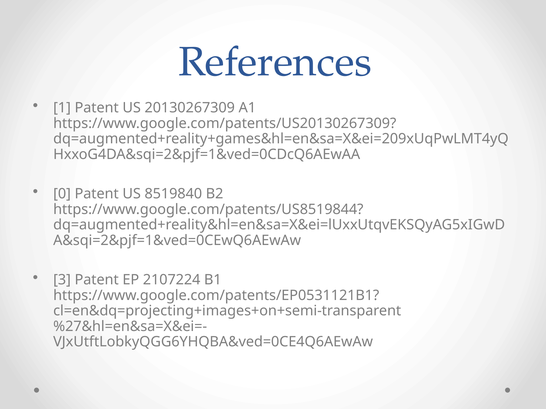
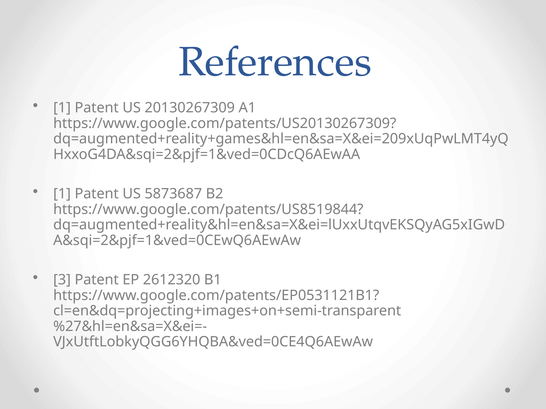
0 at (62, 194): 0 -> 1
8519840: 8519840 -> 5873687
2107224: 2107224 -> 2612320
